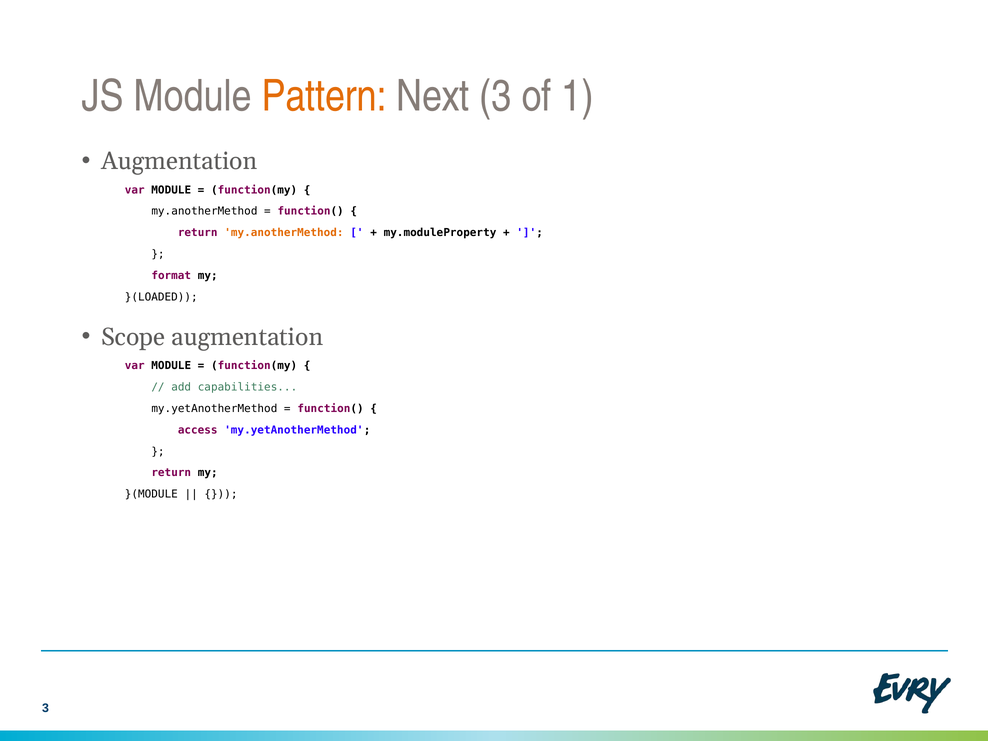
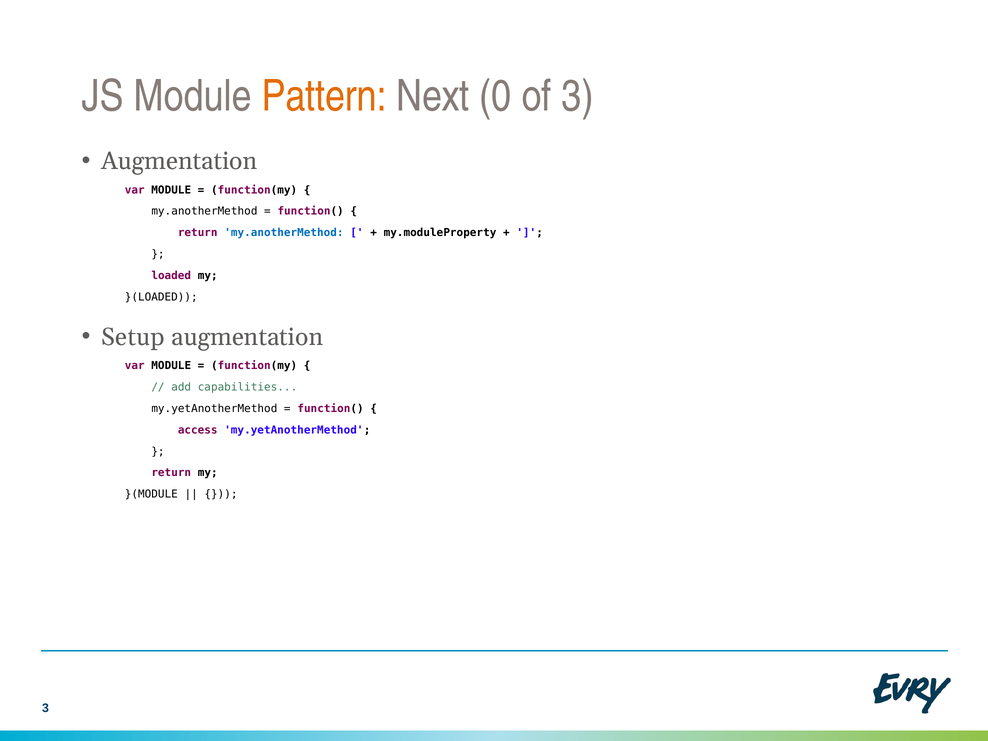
Next 3: 3 -> 0
of 1: 1 -> 3
my.anotherMethod at (284, 233) colour: orange -> blue
format: format -> loaded
Scope: Scope -> Setup
